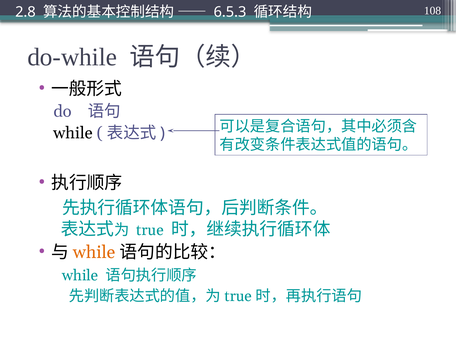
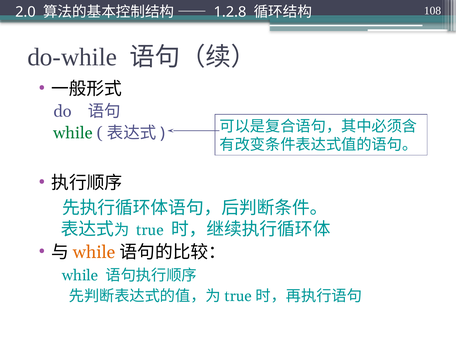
2.8: 2.8 -> 2.0
6.5.3: 6.5.3 -> 1.2.8
while at (73, 133) colour: black -> green
